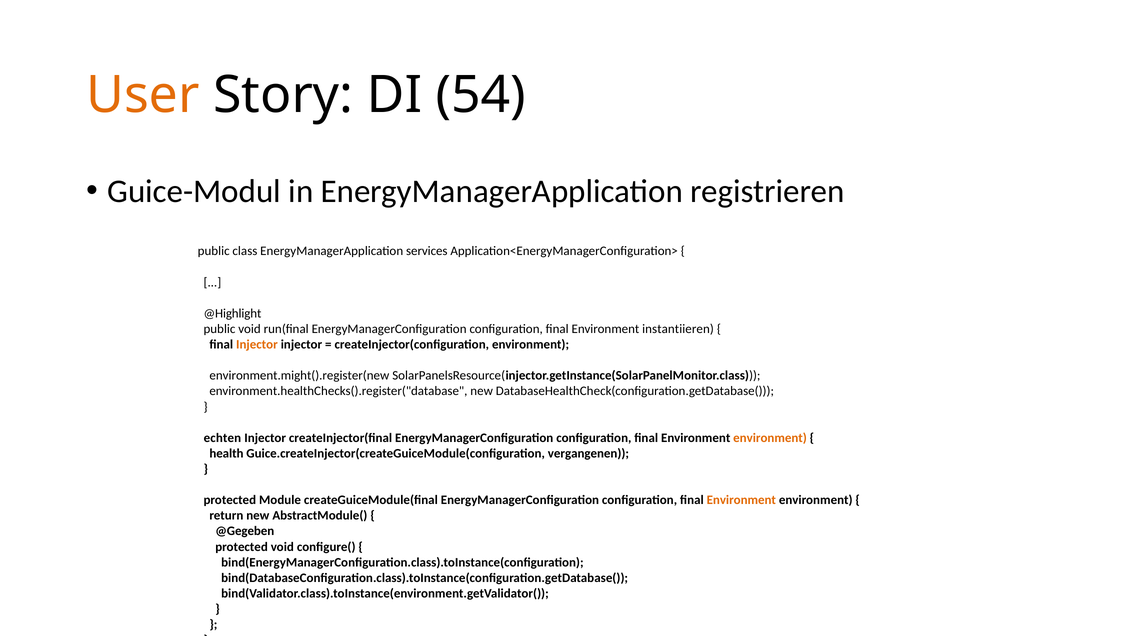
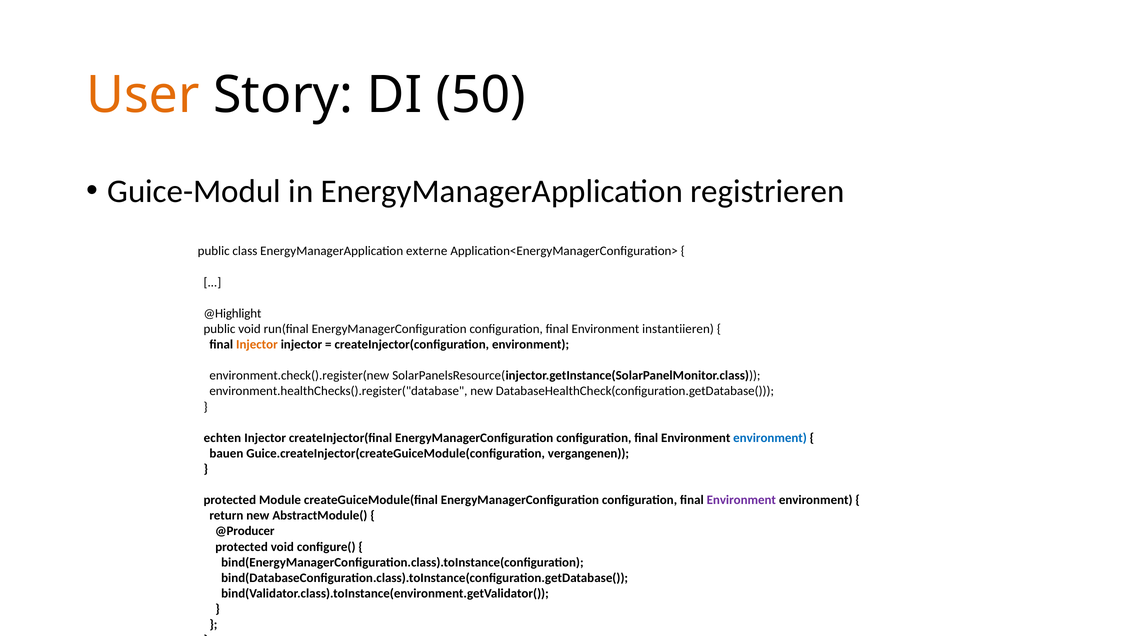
54: 54 -> 50
services: services -> externe
environment.might().register(new: environment.might().register(new -> environment.check().register(new
environment at (770, 438) colour: orange -> blue
health: health -> bauen
Environment at (741, 500) colour: orange -> purple
@Gegeben: @Gegeben -> @Producer
